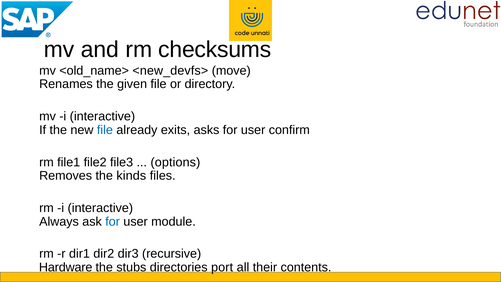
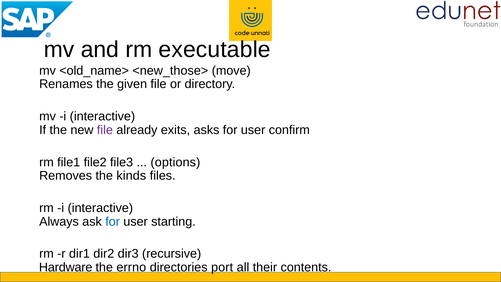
checksums: checksums -> executable
<new_devfs>: <new_devfs> -> <new_those>
file at (105, 130) colour: blue -> purple
module: module -> starting
stubs: stubs -> errno
